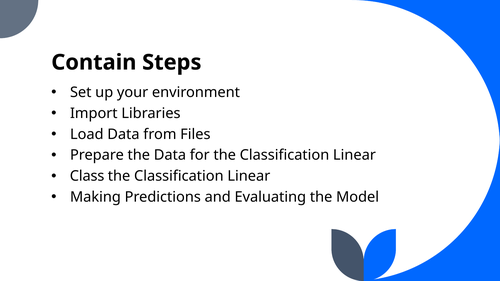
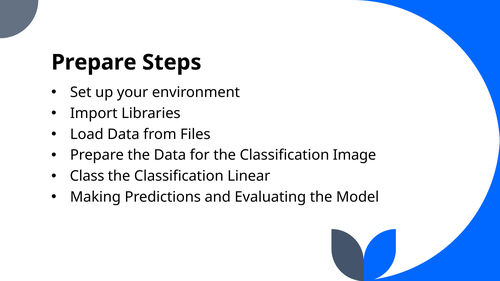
Contain at (94, 62): Contain -> Prepare
for the Classification Linear: Linear -> Image
